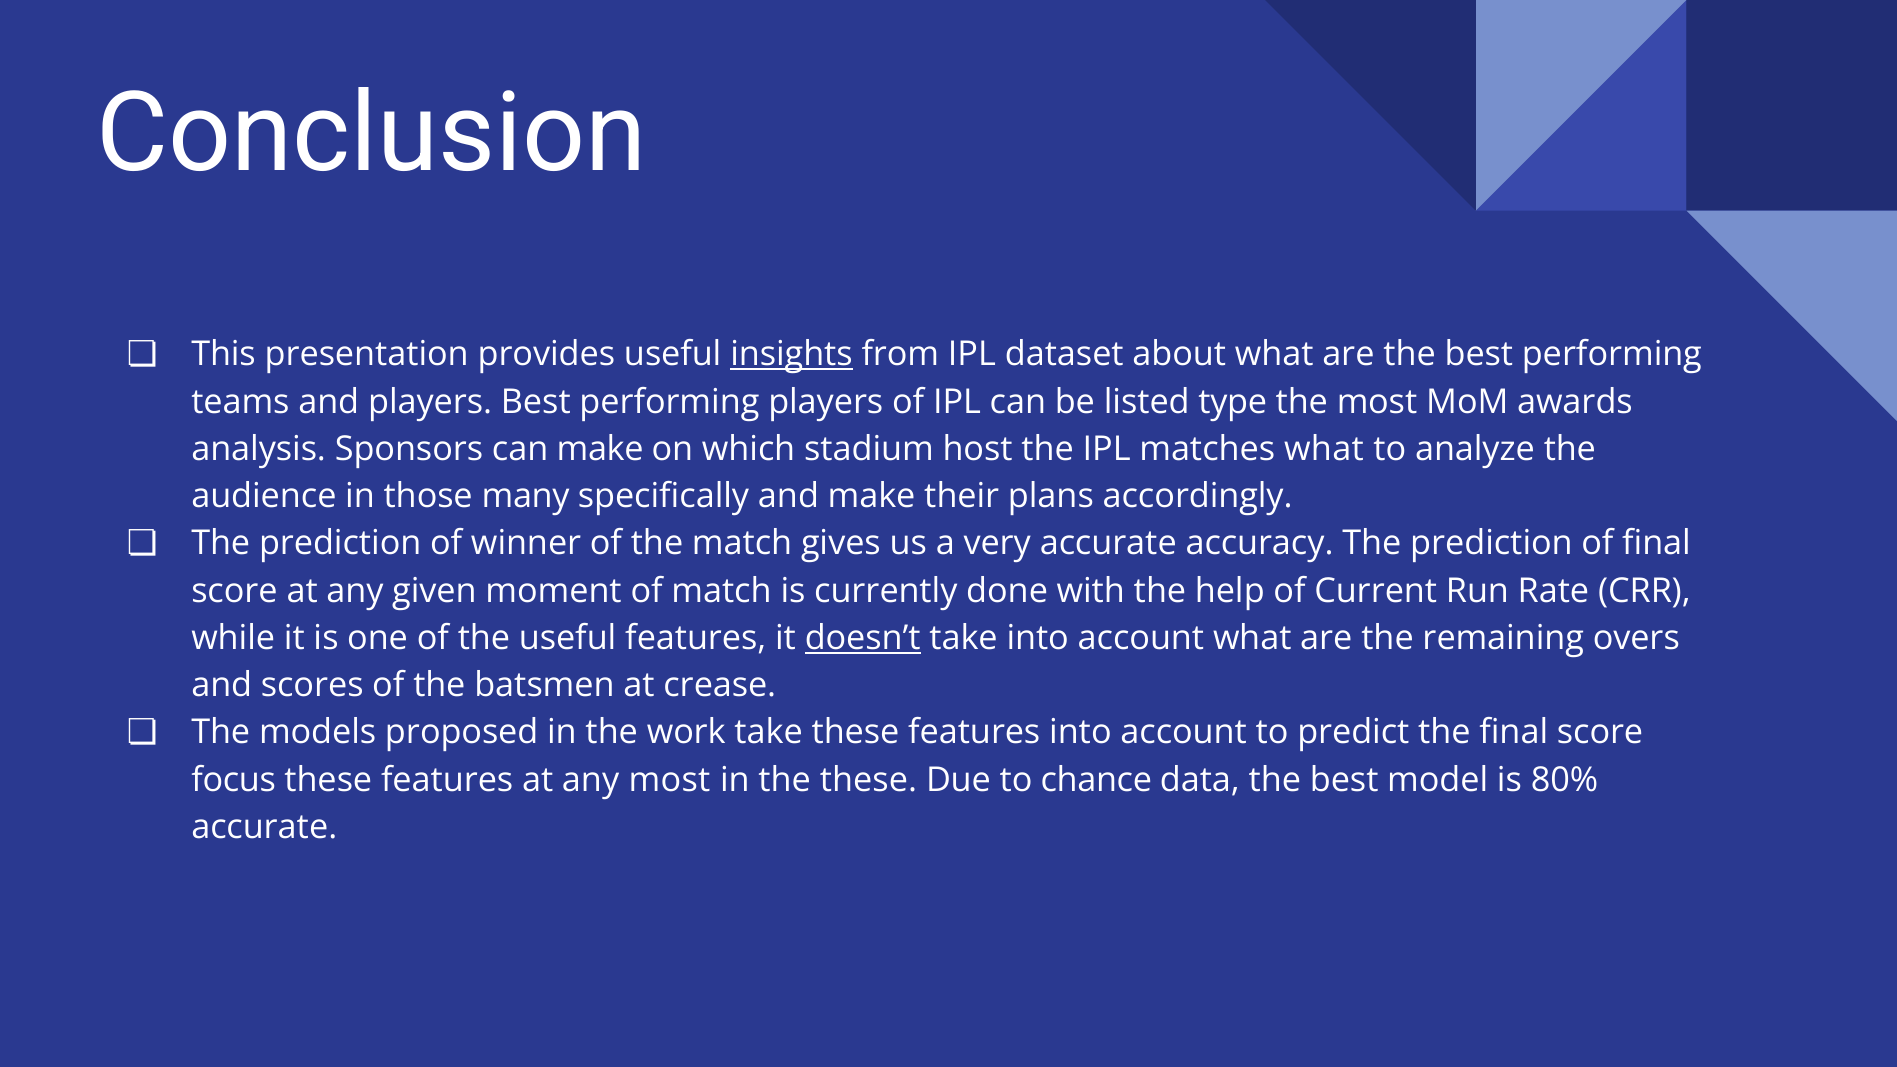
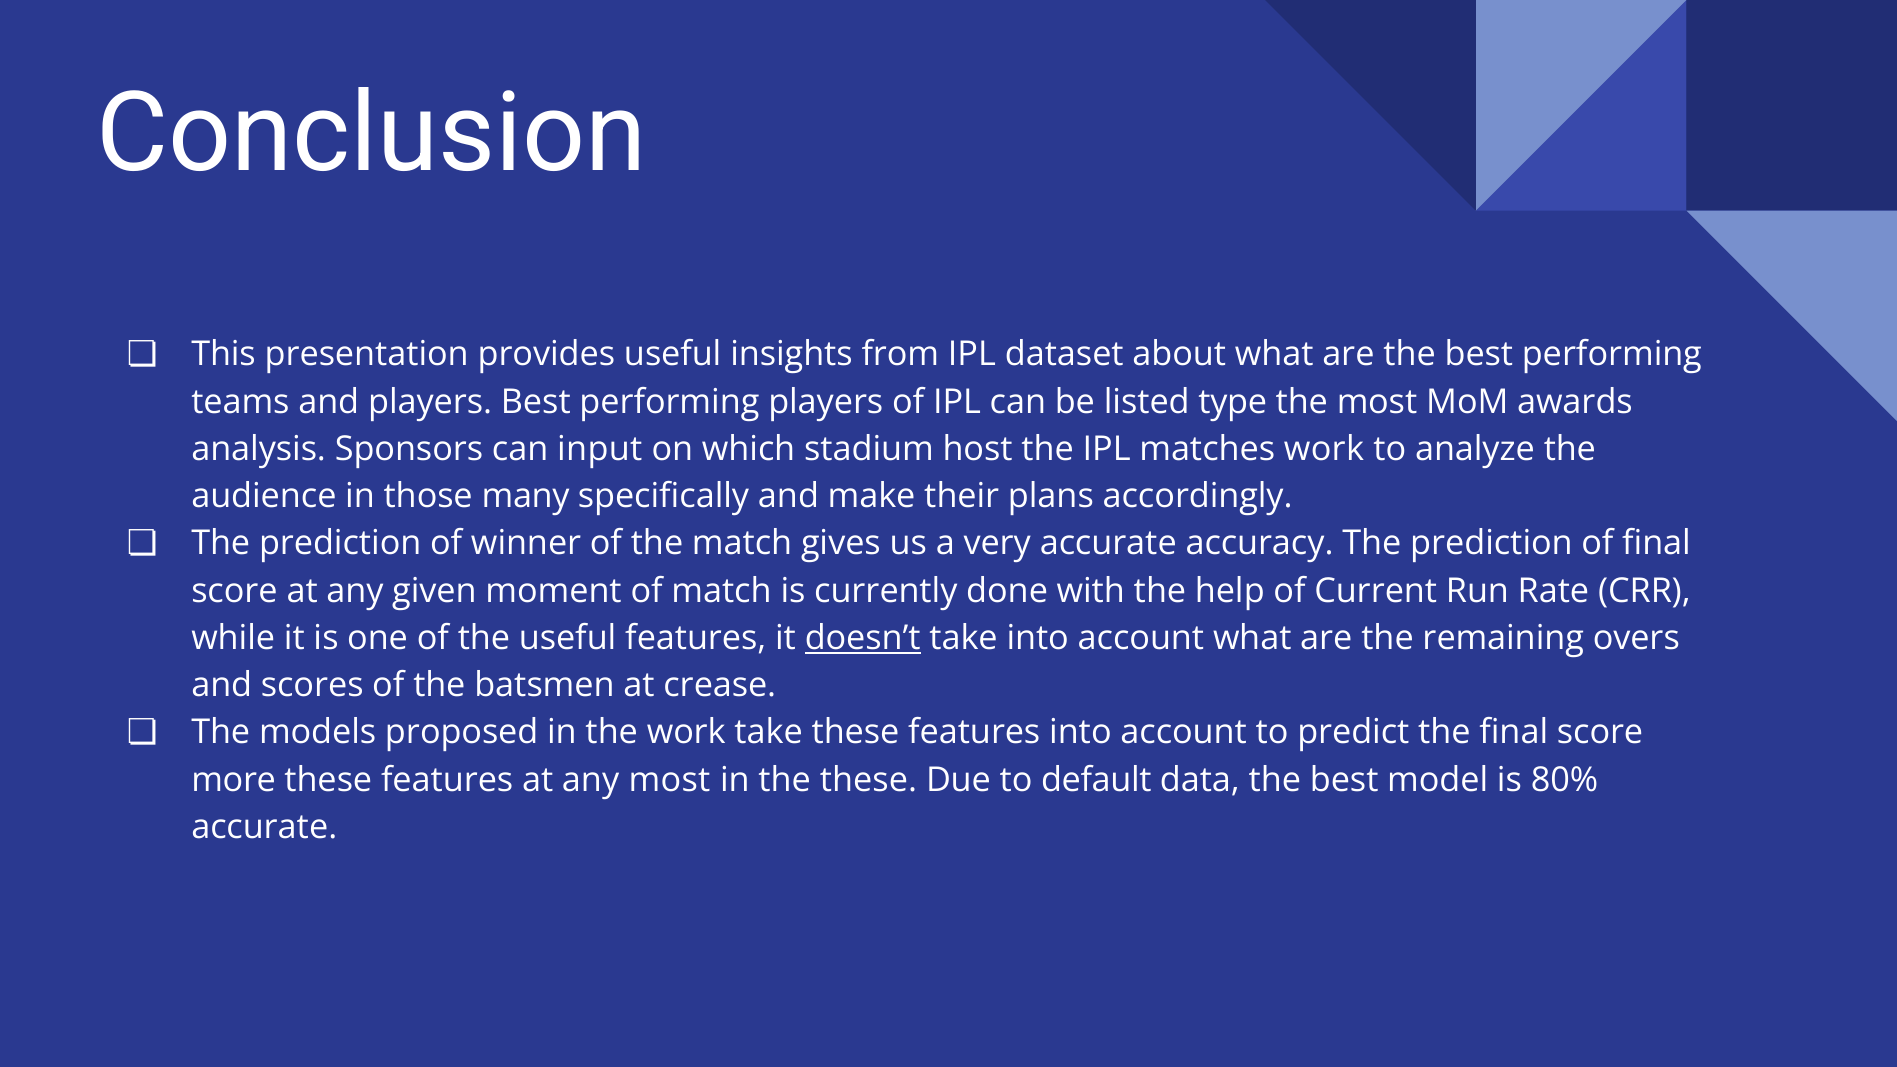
insights underline: present -> none
can make: make -> input
matches what: what -> work
focus: focus -> more
chance: chance -> default
